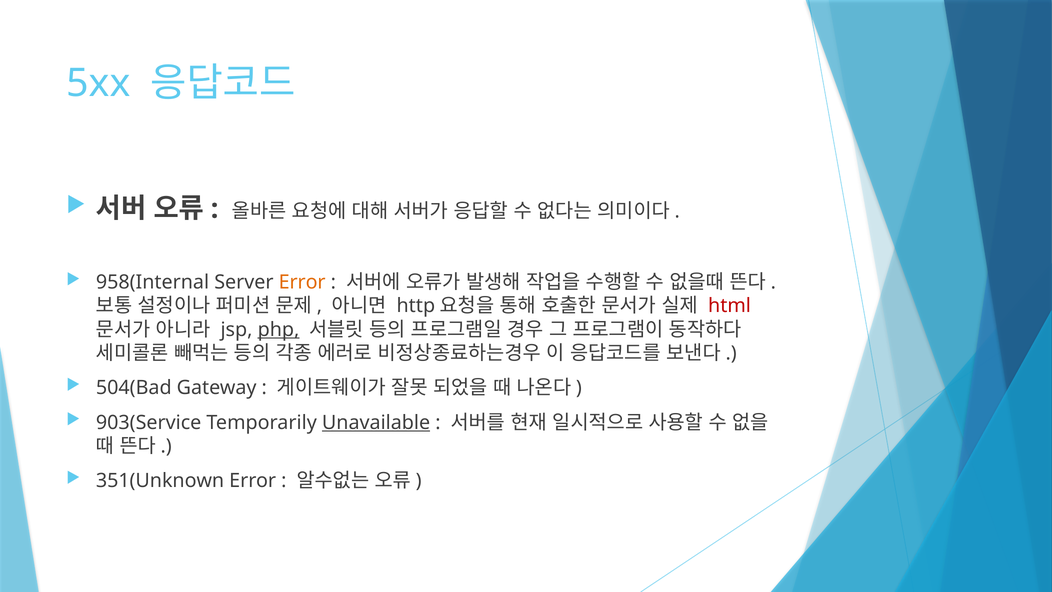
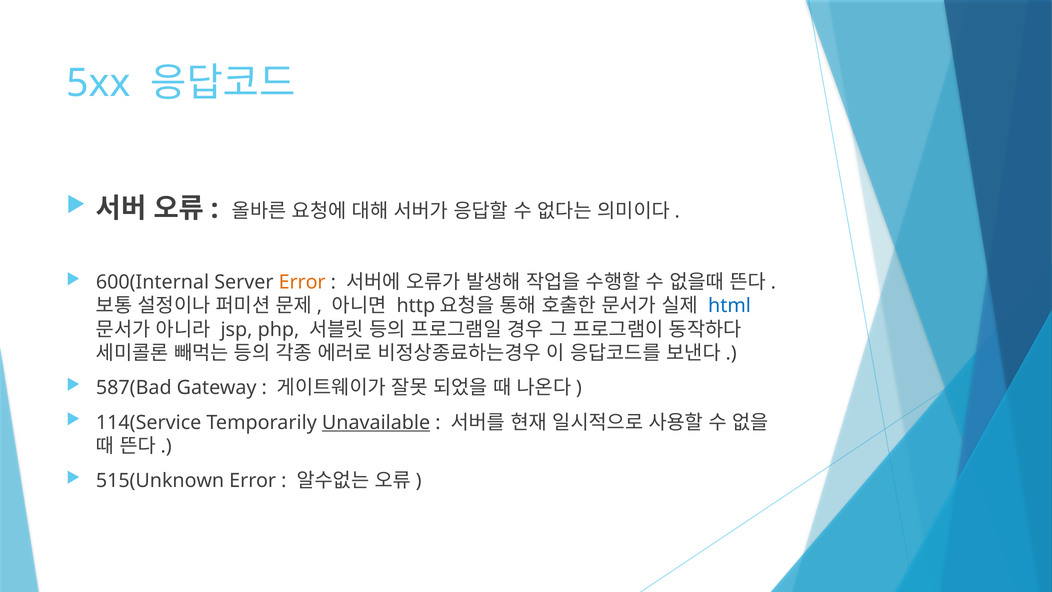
958(Internal: 958(Internal -> 600(Internal
html colour: red -> blue
php underline: present -> none
504(Bad: 504(Bad -> 587(Bad
903(Service: 903(Service -> 114(Service
351(Unknown: 351(Unknown -> 515(Unknown
